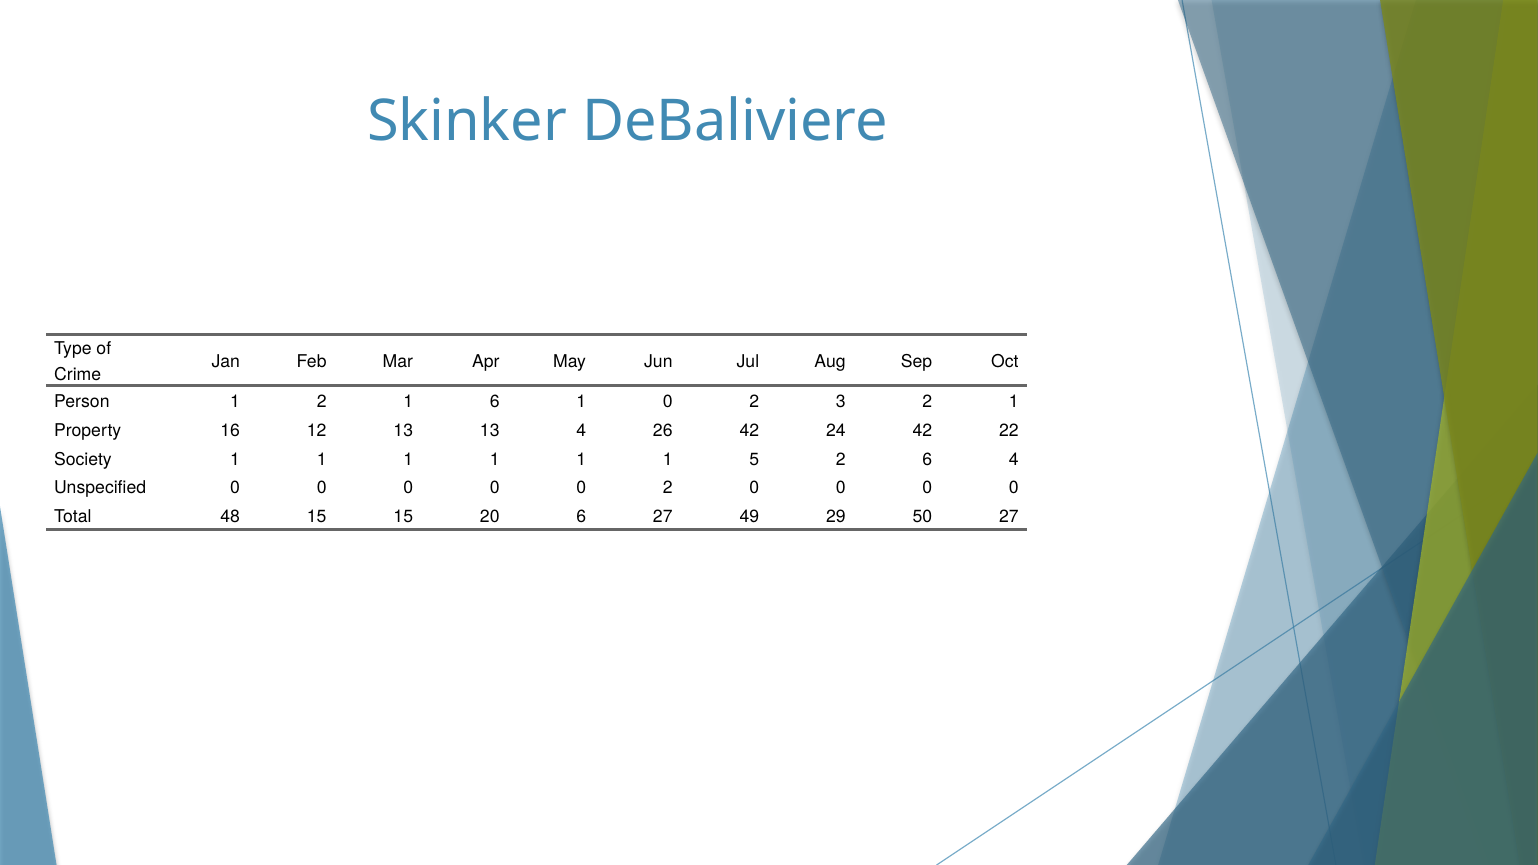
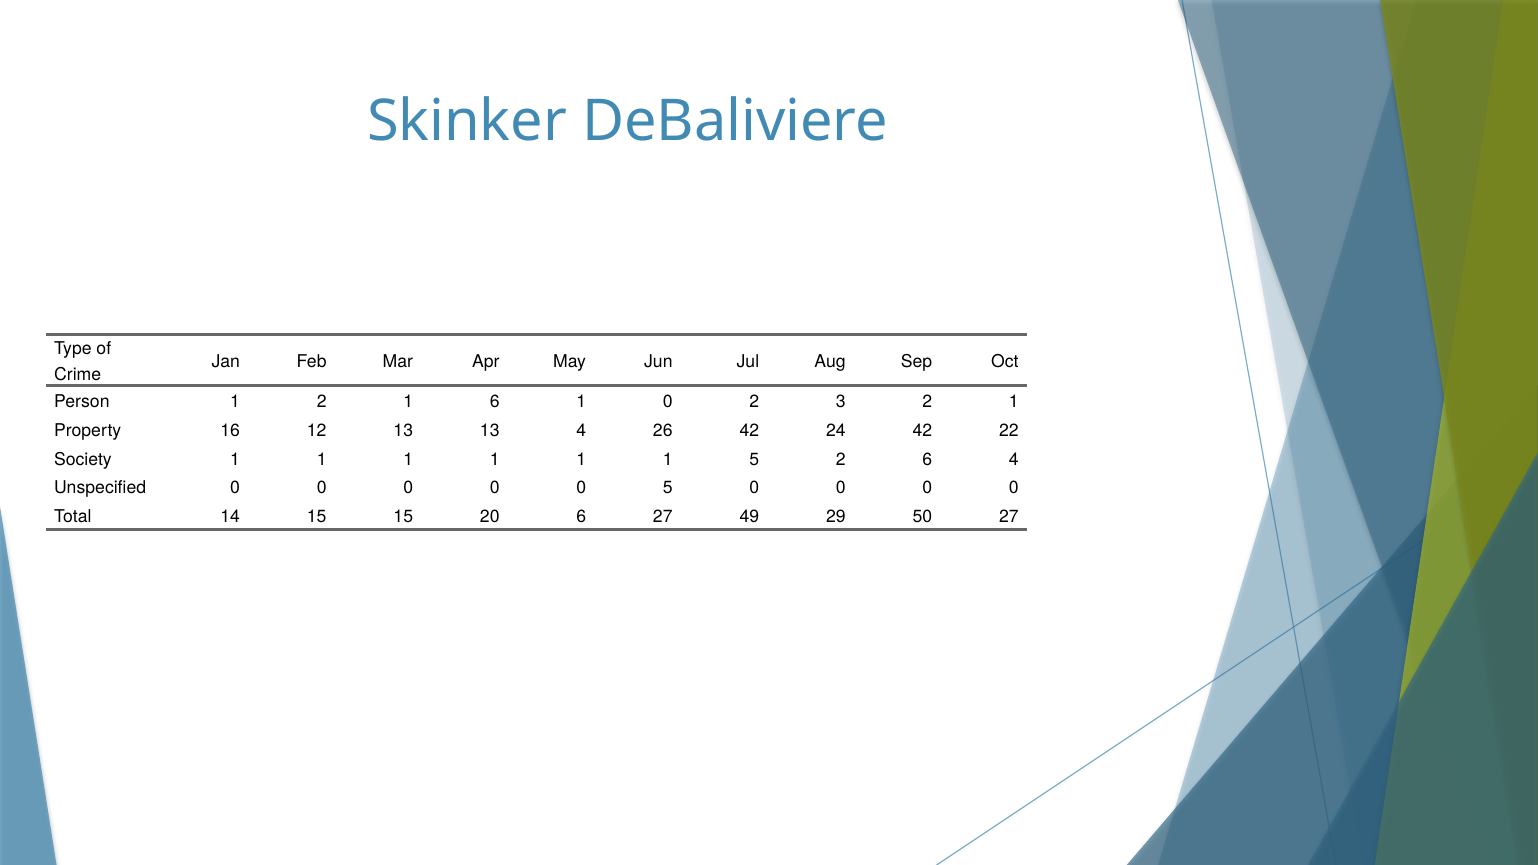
0 0 2: 2 -> 5
48: 48 -> 14
